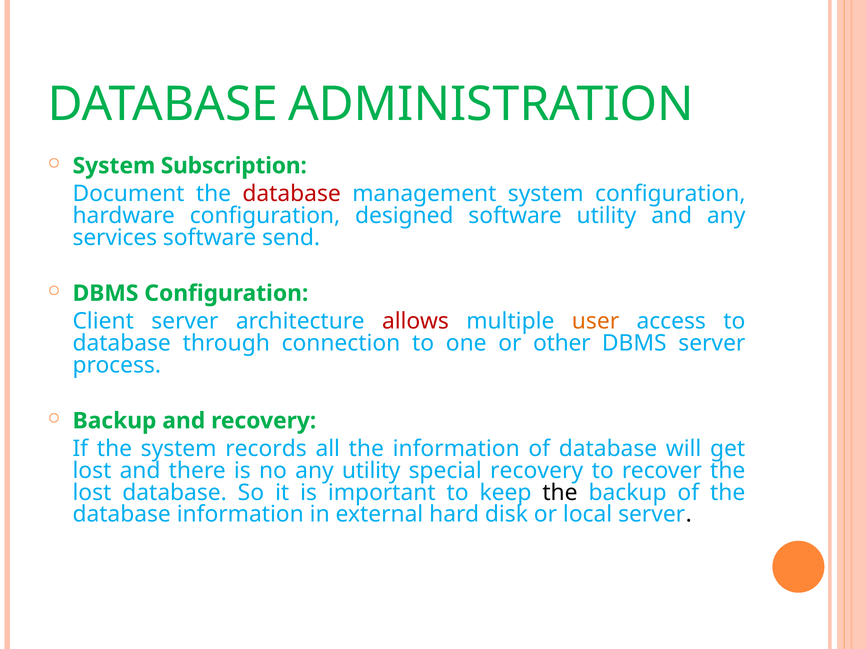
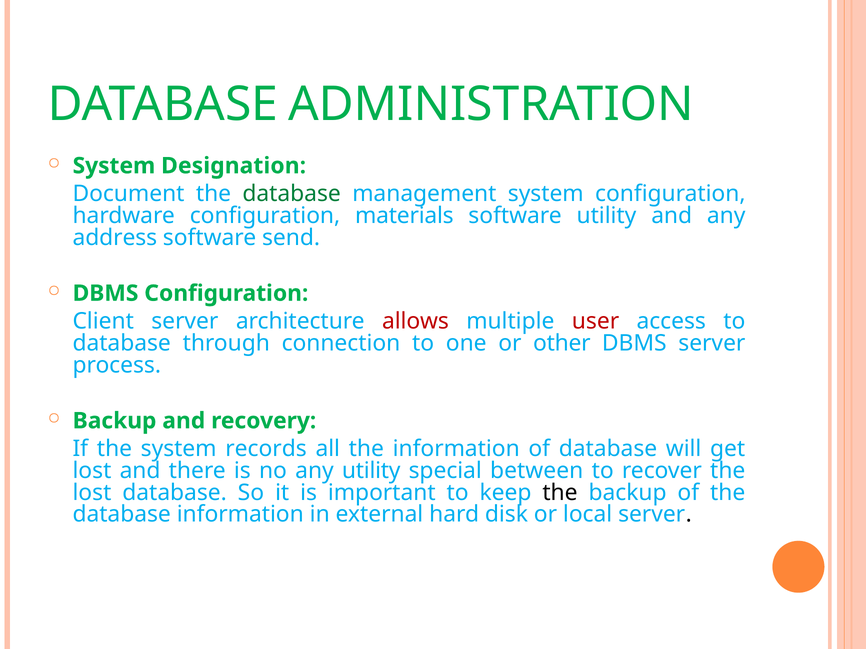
Subscription: Subscription -> Designation
database at (292, 194) colour: red -> green
designed: designed -> materials
services: services -> address
user colour: orange -> red
special recovery: recovery -> between
